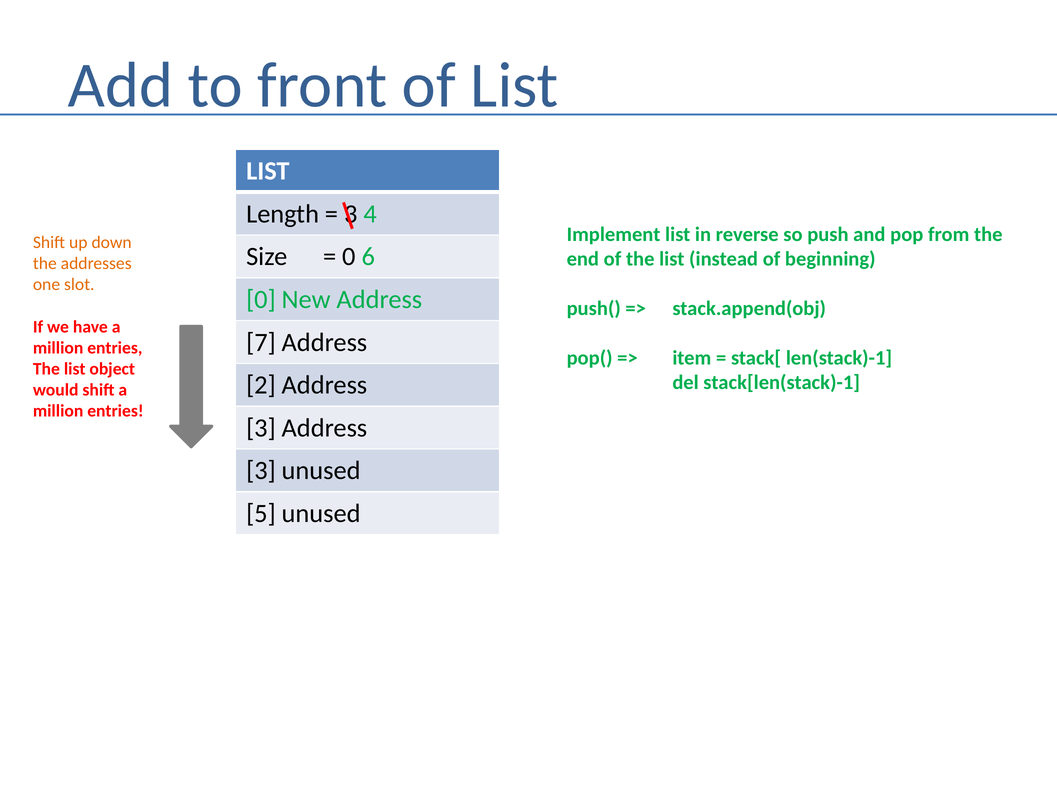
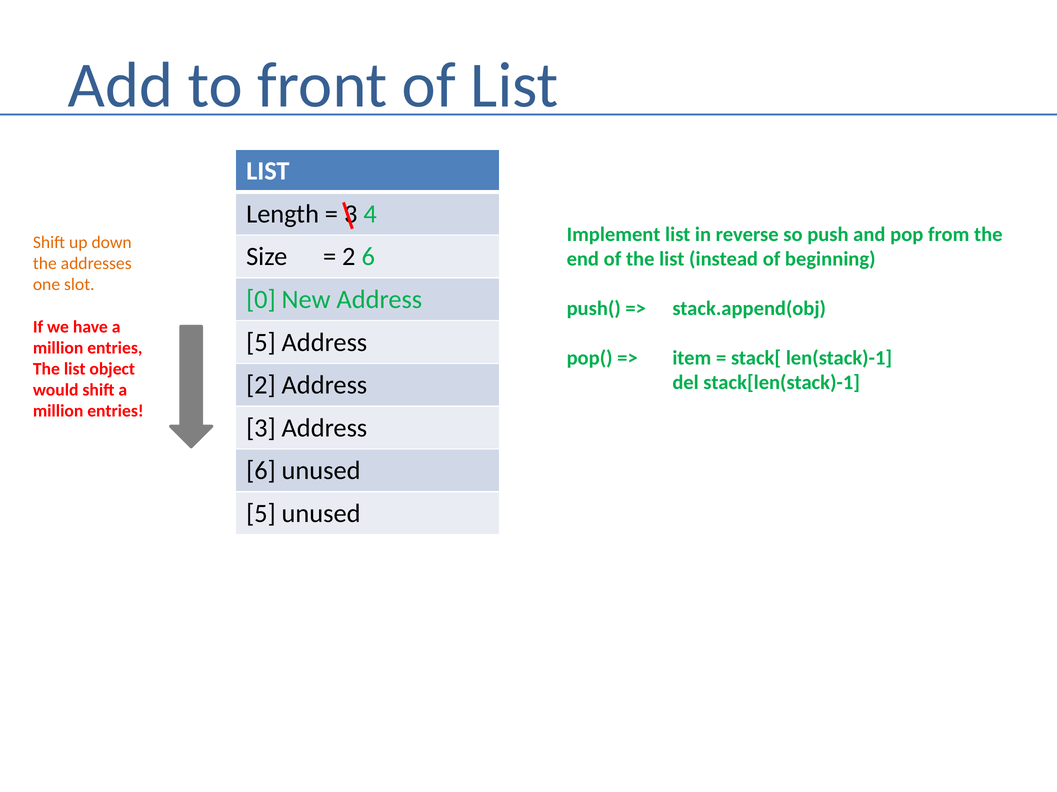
0 at (349, 257): 0 -> 2
7 at (261, 343): 7 -> 5
3 at (261, 471): 3 -> 6
